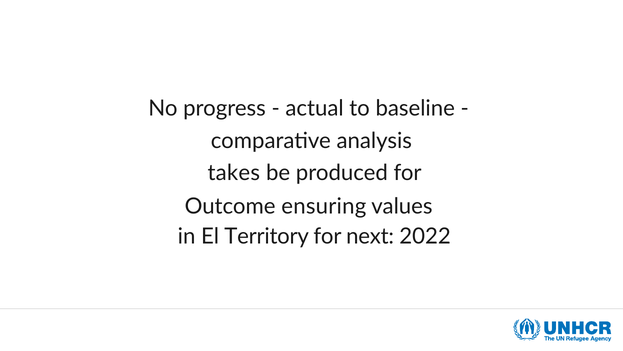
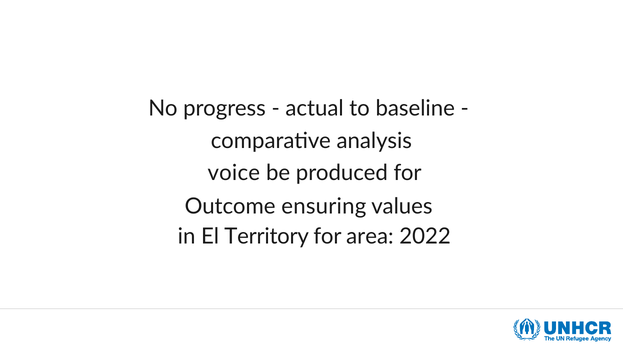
takes: takes -> voice
next: next -> area
